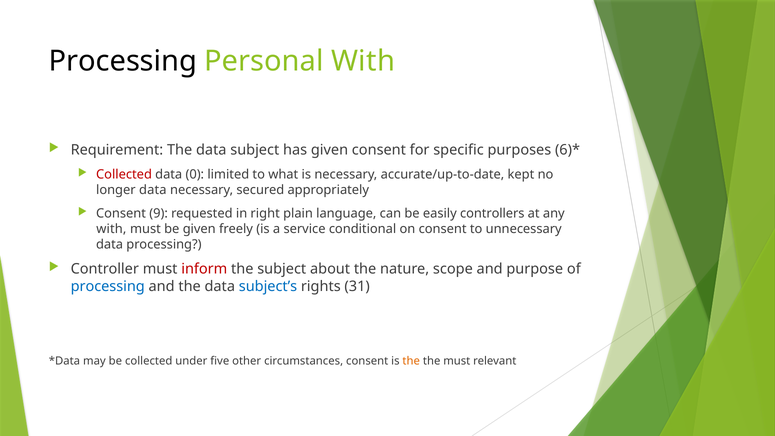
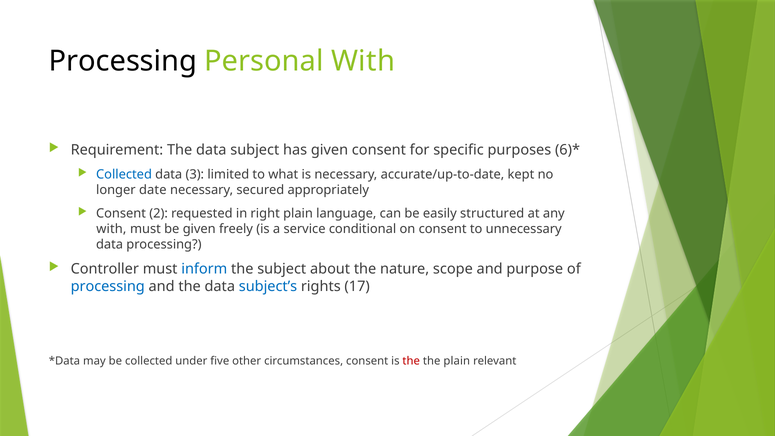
Collected at (124, 174) colour: red -> blue
0: 0 -> 3
longer data: data -> date
9: 9 -> 2
controllers: controllers -> structured
inform colour: red -> blue
31: 31 -> 17
the at (411, 361) colour: orange -> red
the must: must -> plain
